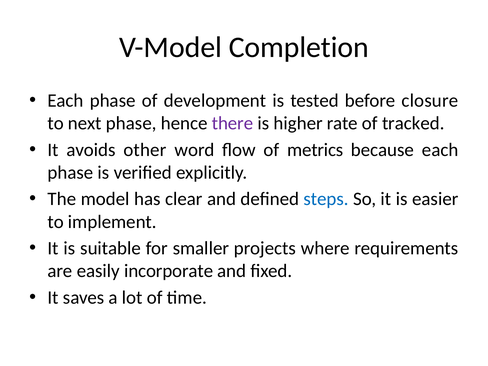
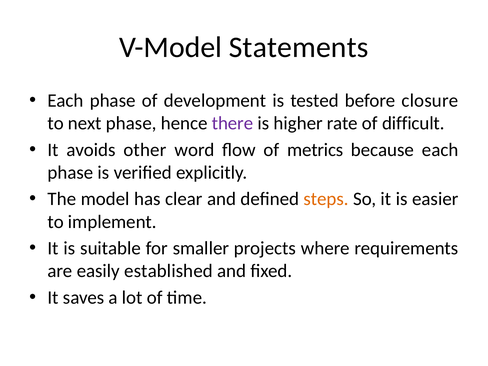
Completion: Completion -> Statements
tracked: tracked -> difficult
steps colour: blue -> orange
incorporate: incorporate -> established
